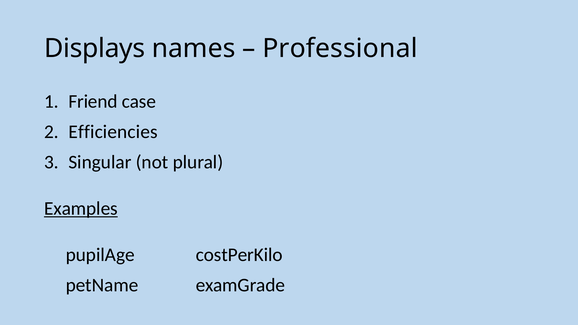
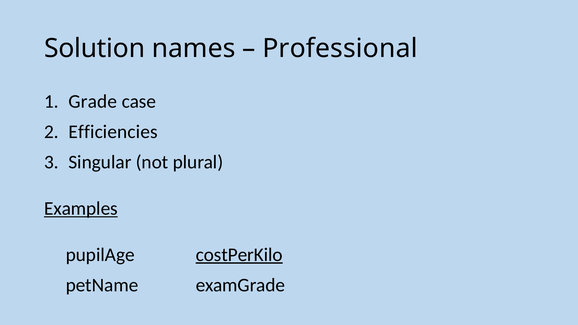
Displays: Displays -> Solution
Friend: Friend -> Grade
costPerKilo underline: none -> present
